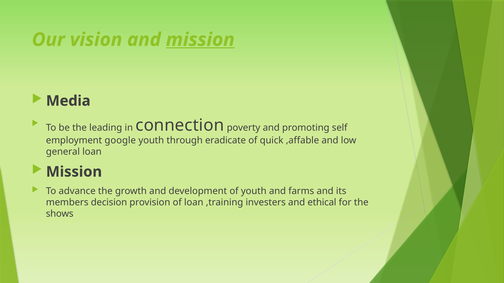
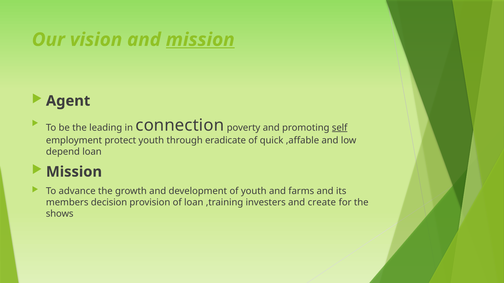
Media: Media -> Agent
self underline: none -> present
google: google -> protect
general: general -> depend
ethical: ethical -> create
